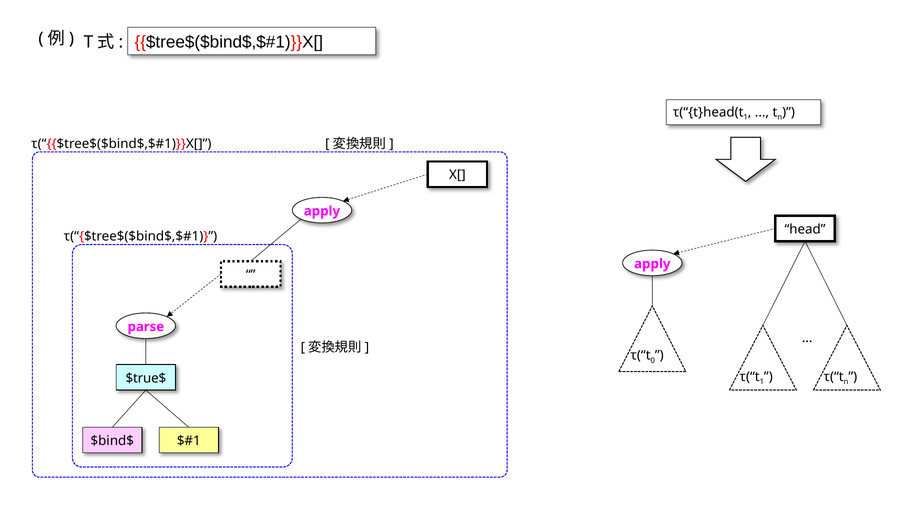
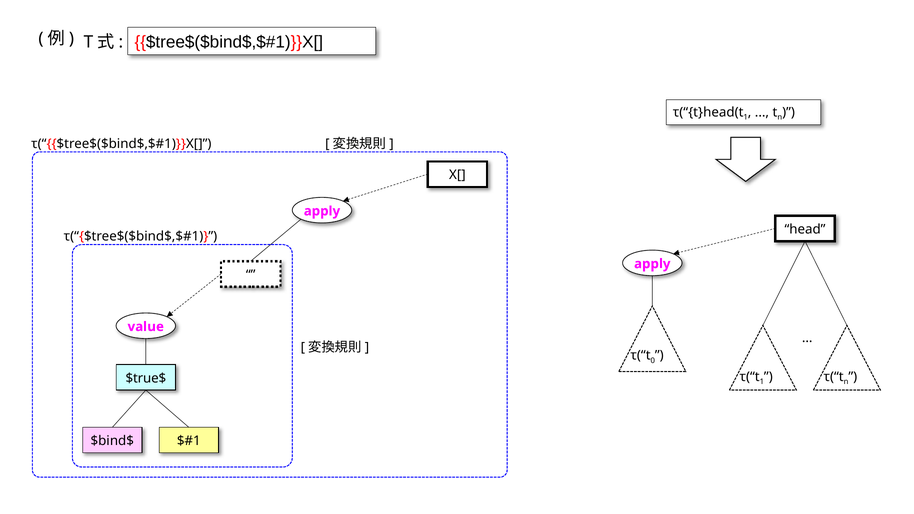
parse: parse -> value
